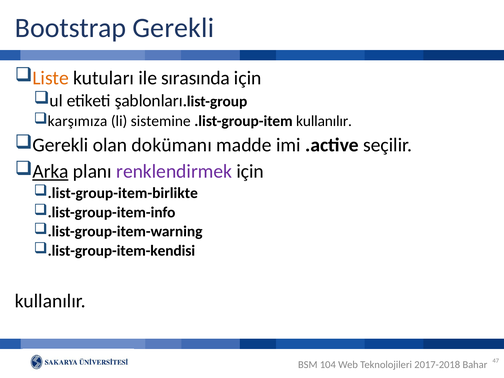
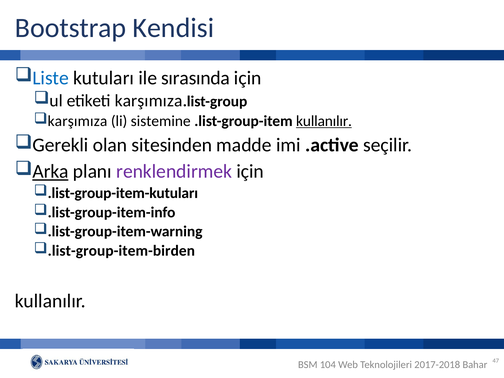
Bootstrap Gerekli: Gerekli -> Kendisi
Liste colour: orange -> blue
etiketi şablonları: şablonları -> karşımıza
kullanılır at (324, 121) underline: none -> present
dokümanı: dokümanı -> sitesinden
.list-group-item-birlikte: .list-group-item-birlikte -> .list-group-item-kutuları
.list-group-item-kendisi: .list-group-item-kendisi -> .list-group-item-birden
